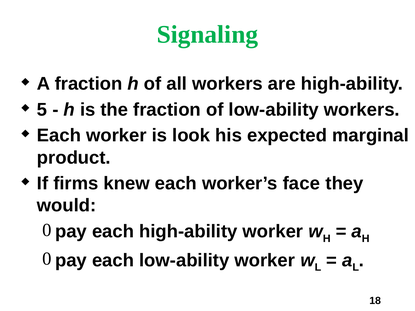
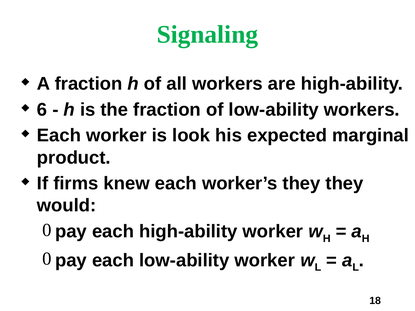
5: 5 -> 6
worker’s face: face -> they
